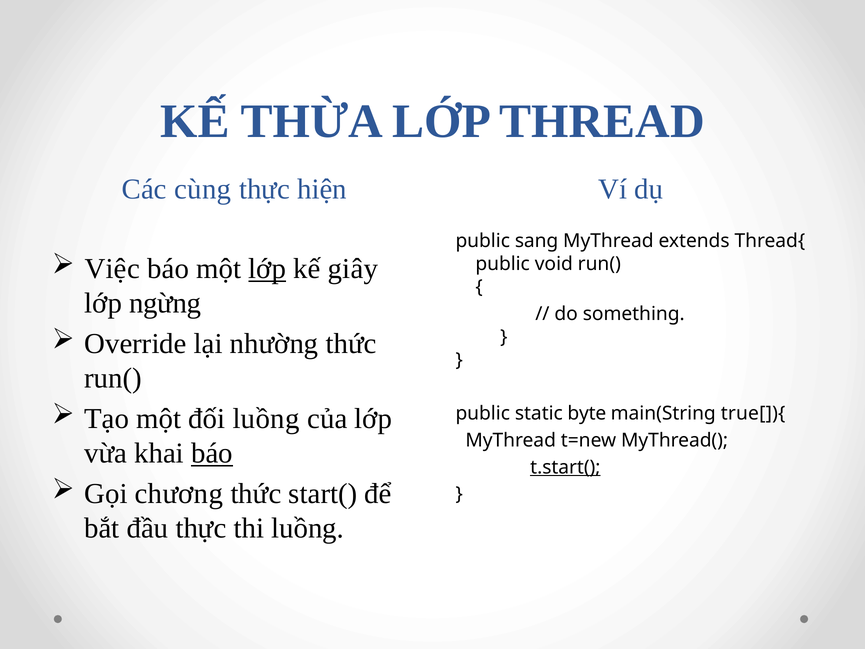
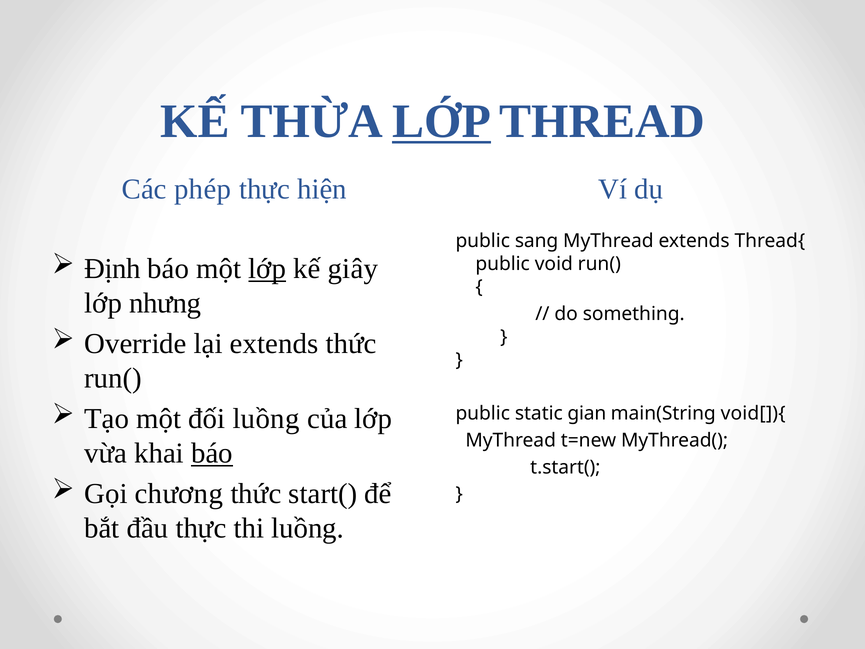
LỚP at (442, 122) underline: none -> present
cùng: cùng -> phép
Việc: Việc -> Định
ngừng: ngừng -> nhưng
lại nhường: nhường -> extends
byte: byte -> gian
true[]){: true[]){ -> void[]){
t.start( underline: present -> none
